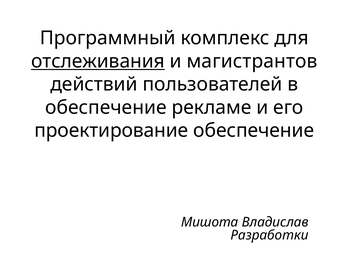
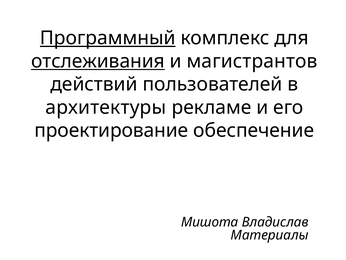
Программный underline: none -> present
обеспечение at (106, 107): обеспечение -> архитектуры
Разработки: Разработки -> Материалы
